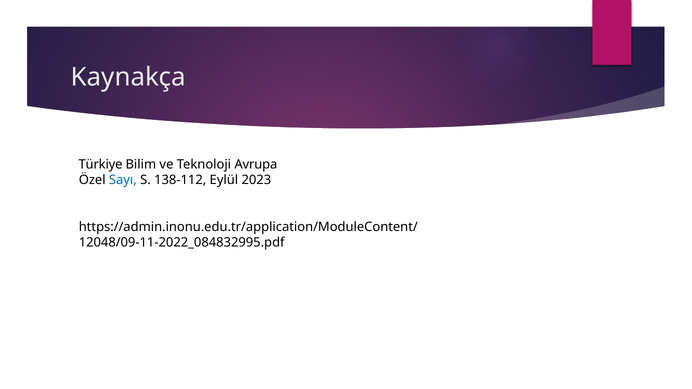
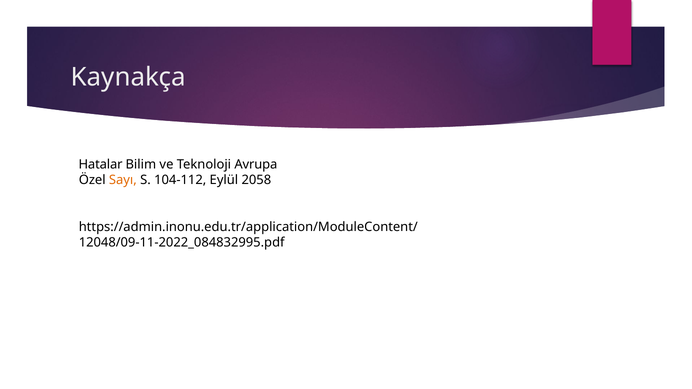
Türkiye: Türkiye -> Hatalar
Sayı colour: blue -> orange
138-112: 138-112 -> 104-112
2023: 2023 -> 2058
